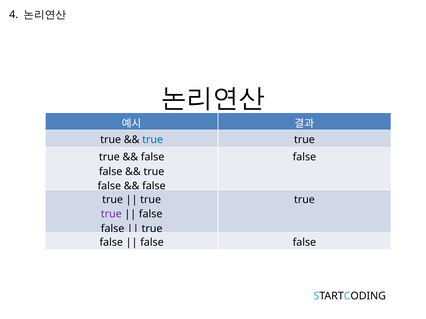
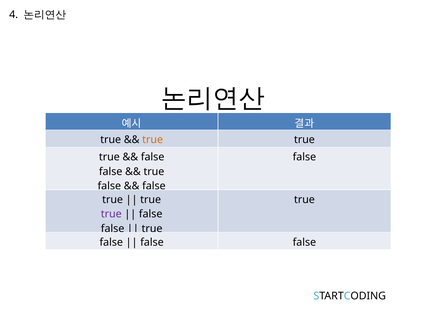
true at (153, 140) colour: blue -> orange
